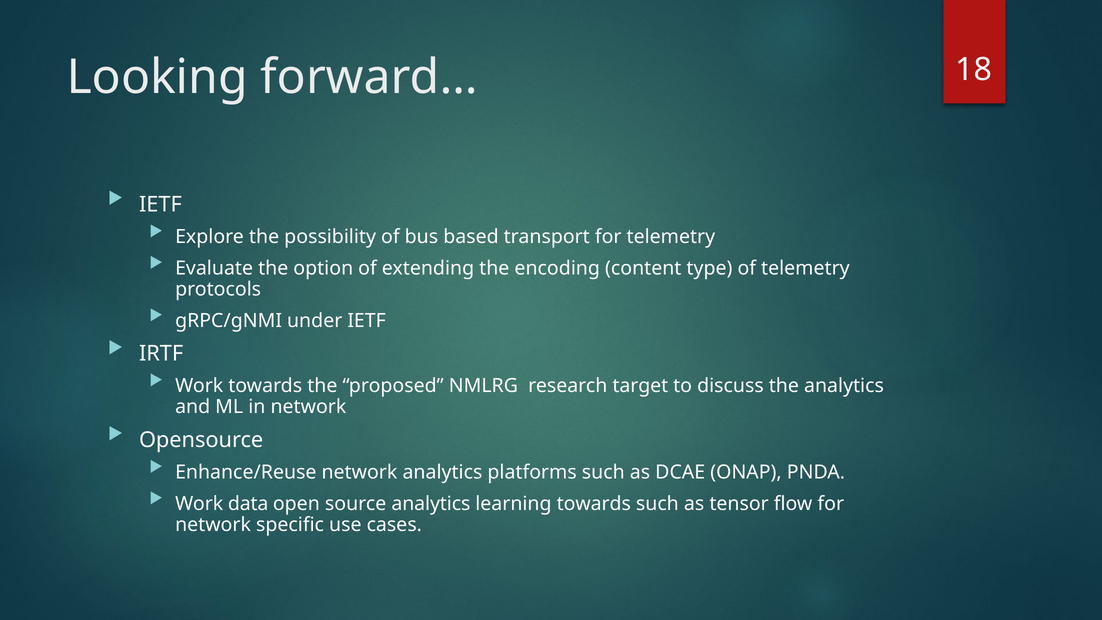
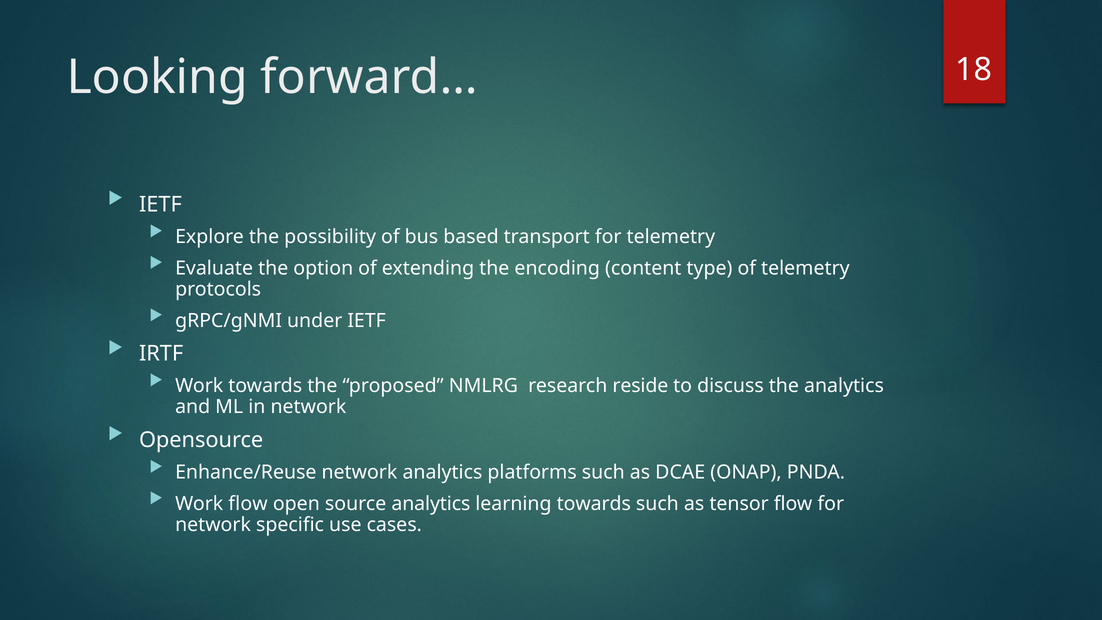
target: target -> reside
Work data: data -> flow
